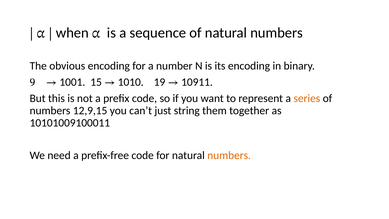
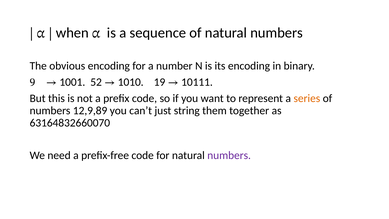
15: 15 -> 52
10911: 10911 -> 10111
12,9,15: 12,9,15 -> 12,9,89
10101009100011: 10101009100011 -> 63164832660070
numbers at (229, 155) colour: orange -> purple
